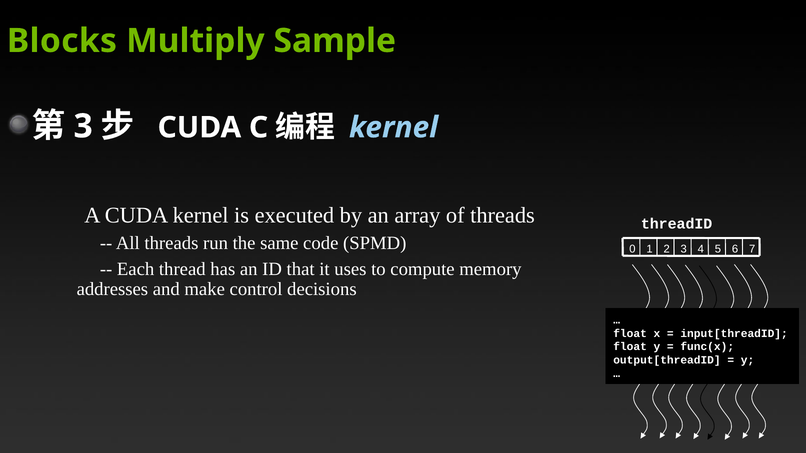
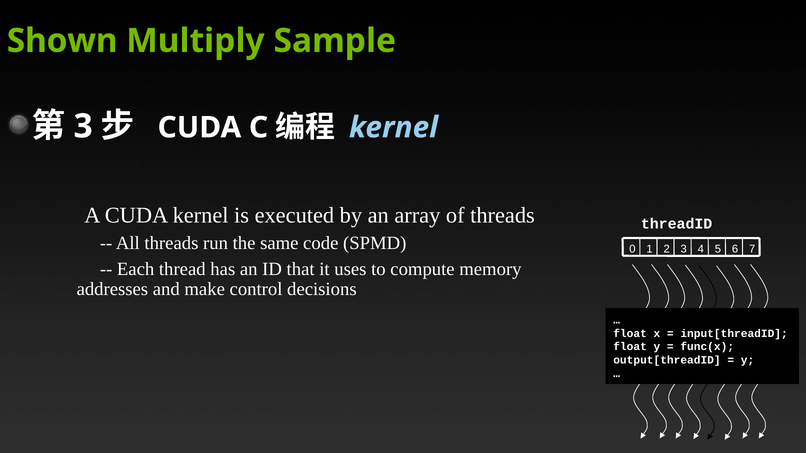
Blocks: Blocks -> Shown
